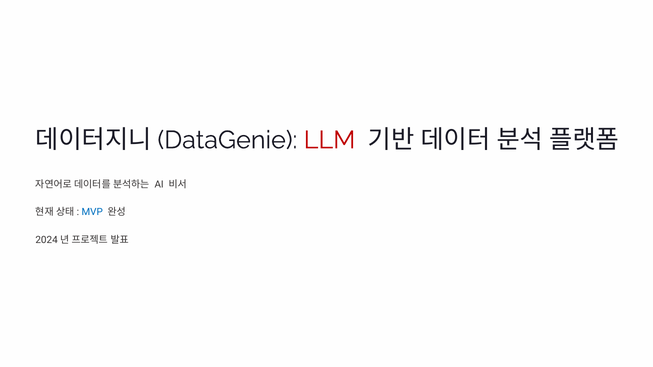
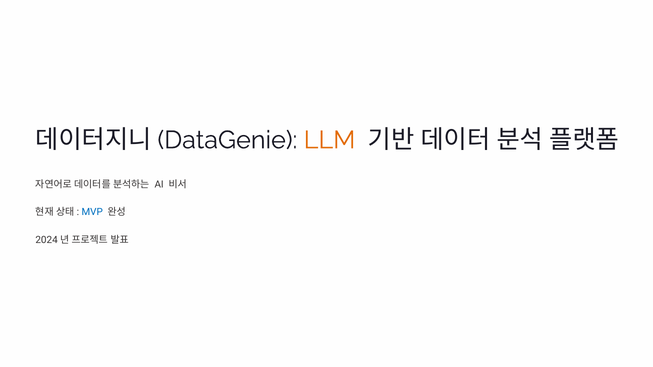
LLM colour: red -> orange
